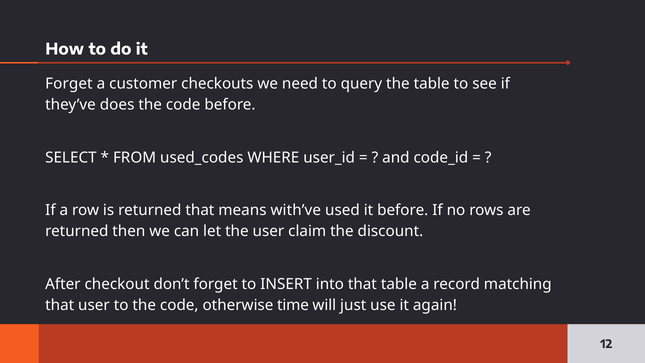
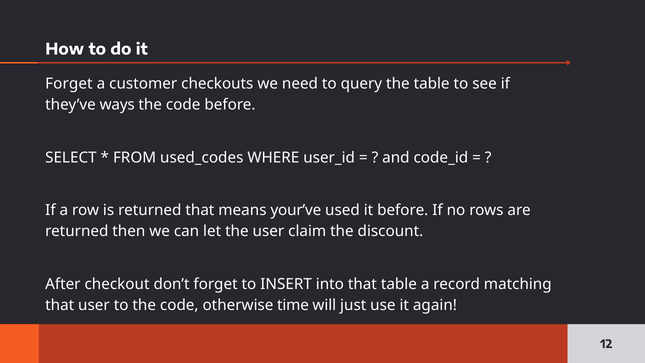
does: does -> ways
with’ve: with’ve -> your’ve
